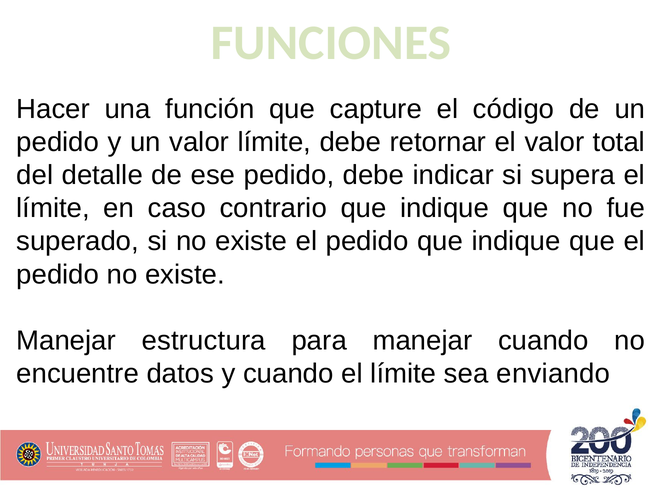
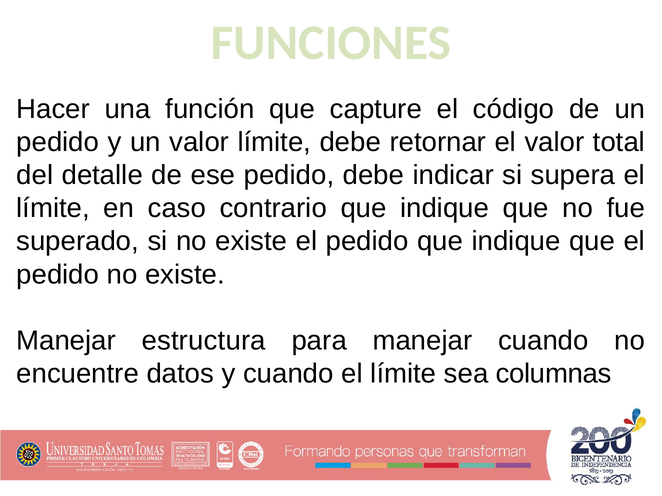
enviando: enviando -> columnas
